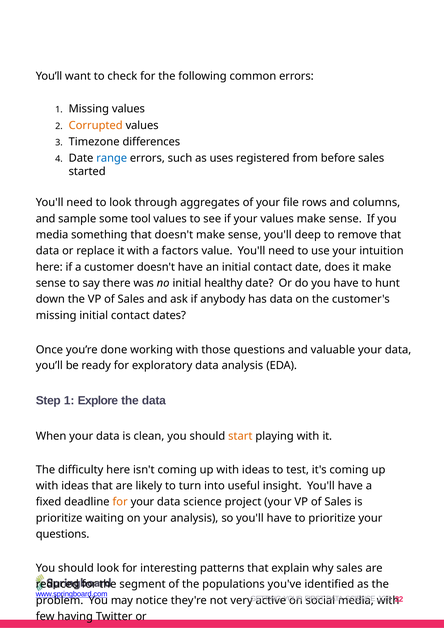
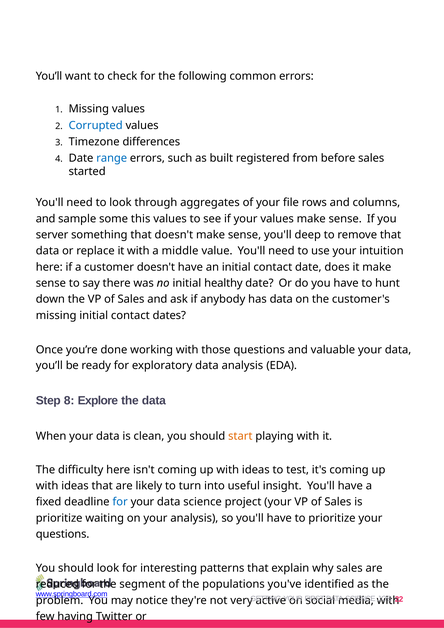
Corrupted colour: orange -> blue
uses: uses -> built
tool: tool -> this
media at (52, 235): media -> server
factors: factors -> middle
Step 1: 1 -> 8
for at (120, 502) colour: orange -> blue
